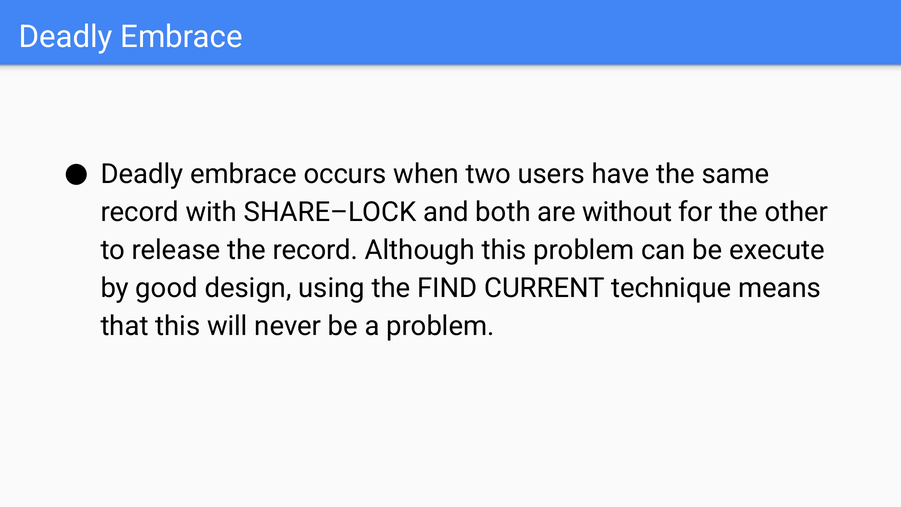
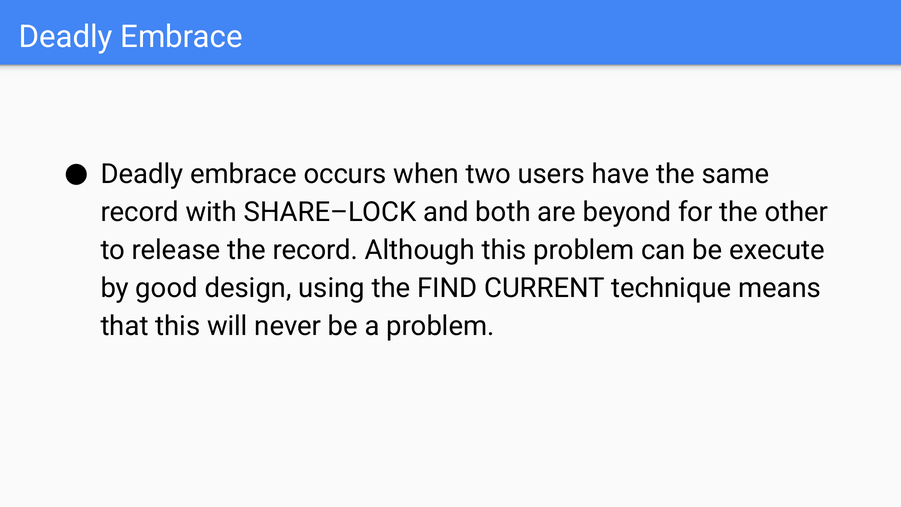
without: without -> beyond
